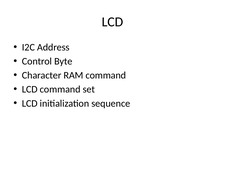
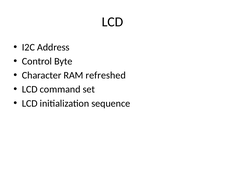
RAM command: command -> refreshed
